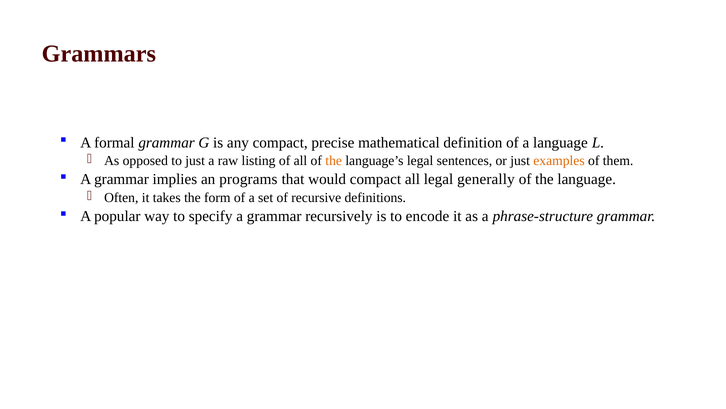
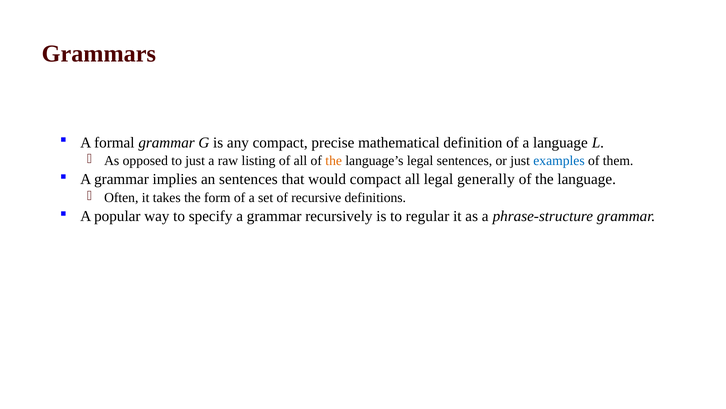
examples colour: orange -> blue
an programs: programs -> sentences
encode: encode -> regular
